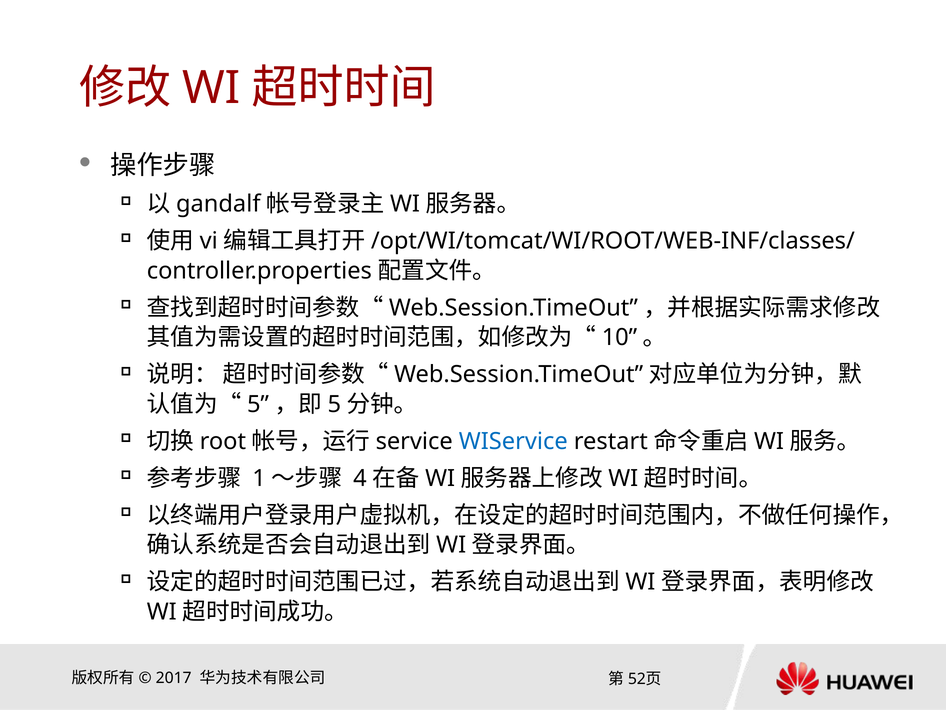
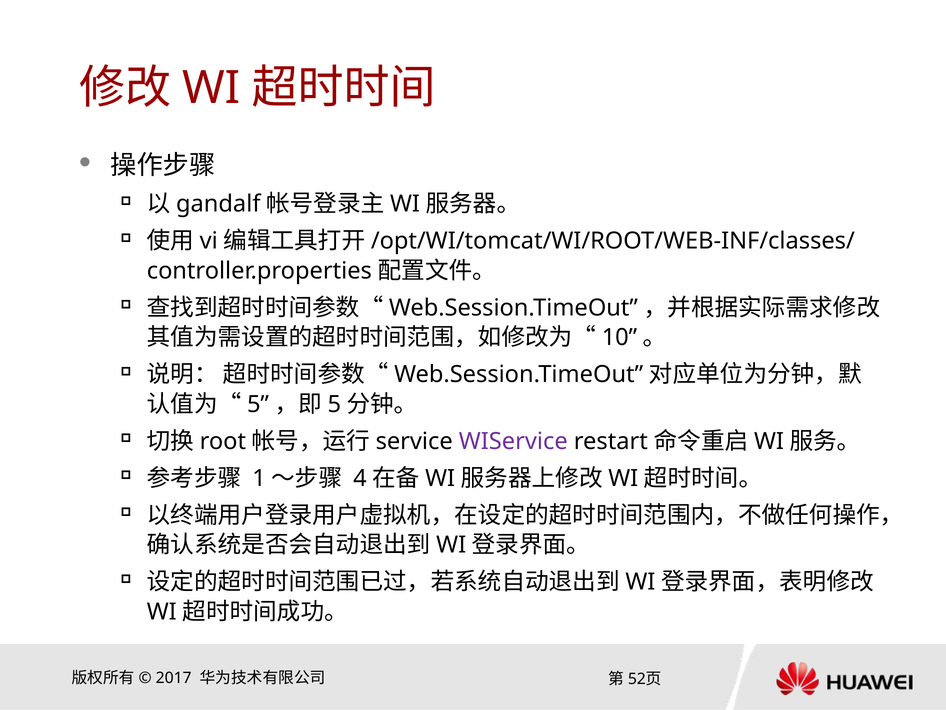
WIService colour: blue -> purple
